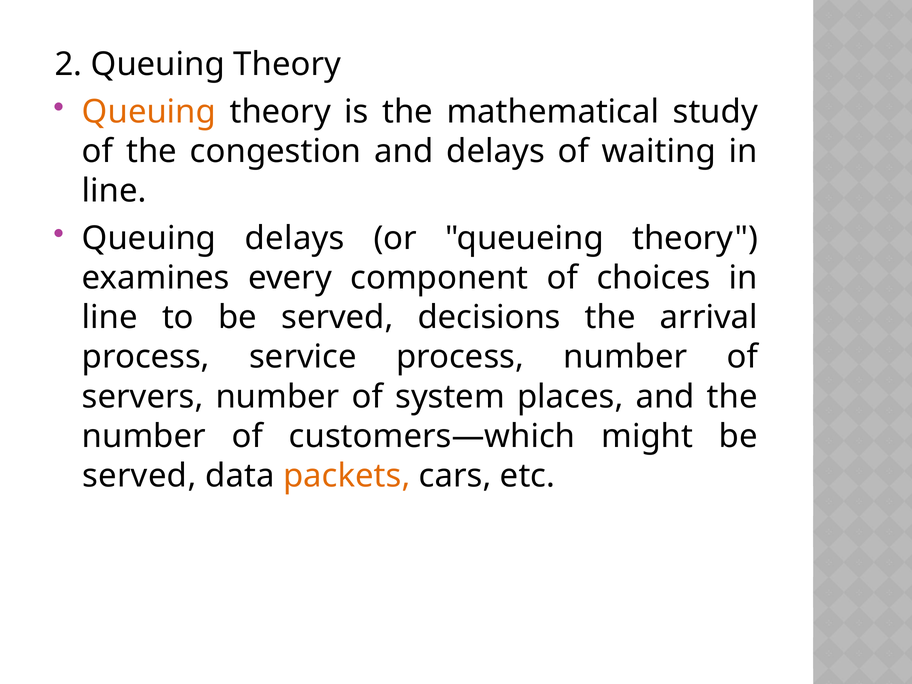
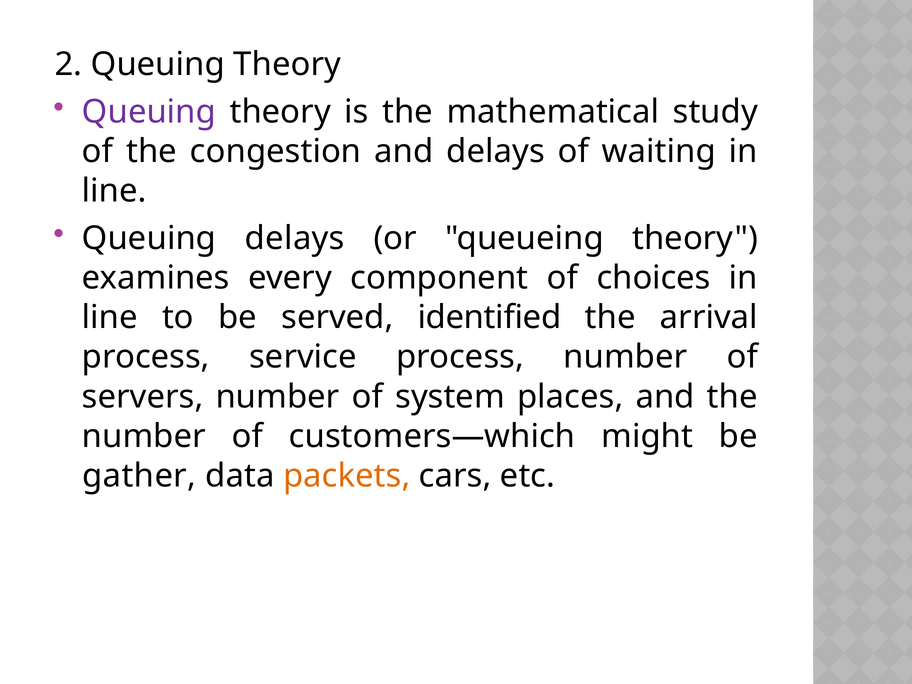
Queuing at (149, 112) colour: orange -> purple
decisions: decisions -> identified
served at (139, 476): served -> gather
